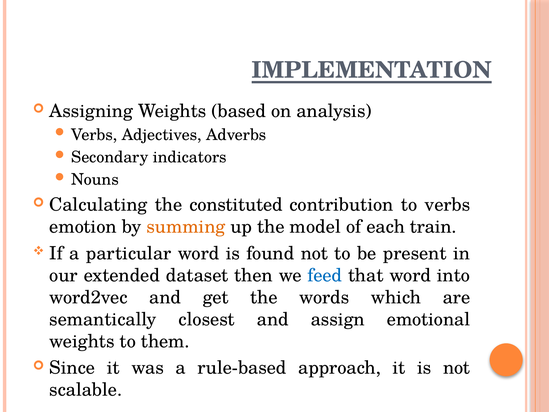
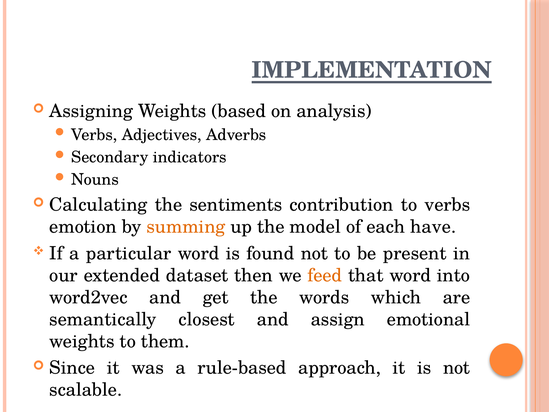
constituted: constituted -> sentiments
train: train -> have
feed colour: blue -> orange
